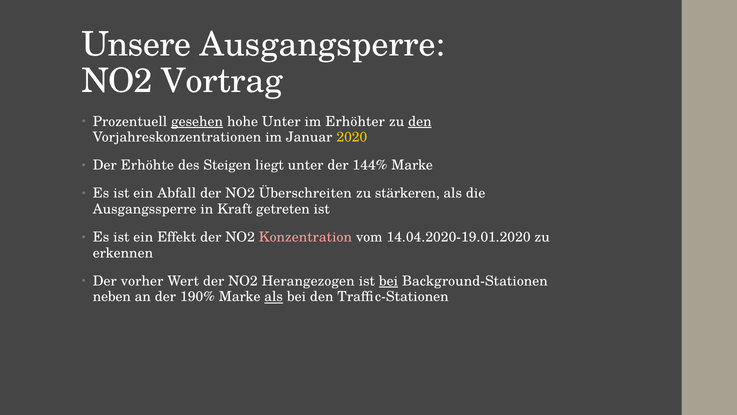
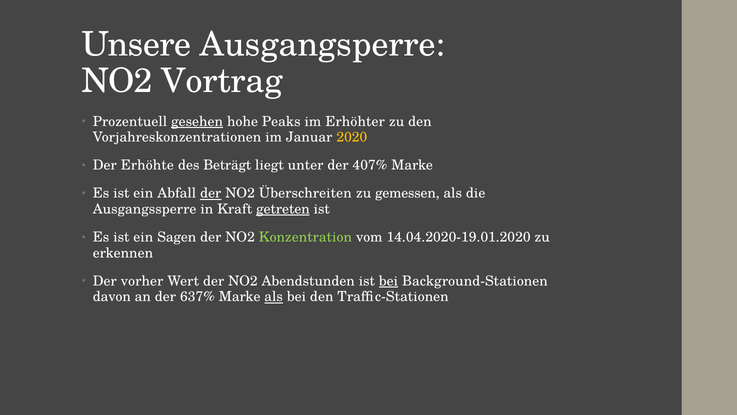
hohe Unter: Unter -> Peaks
den at (420, 121) underline: present -> none
Steigen: Steigen -> Beträgt
144%: 144% -> 407%
der at (211, 193) underline: none -> present
stärkeren: stärkeren -> gemessen
getreten underline: none -> present
Effekt: Effekt -> Sagen
Konzentration colour: pink -> light green
Herangezogen: Herangezogen -> Abendstunden
neben: neben -> davon
190%: 190% -> 637%
